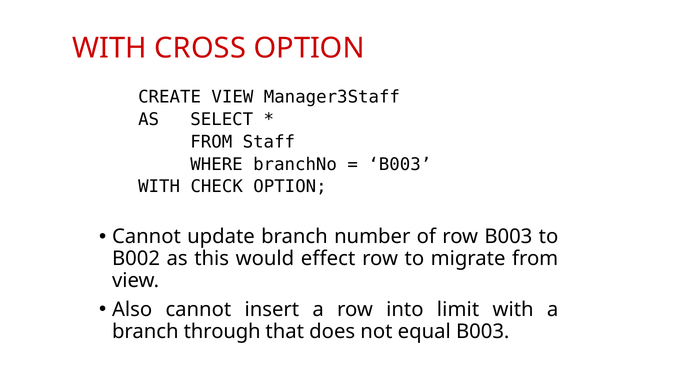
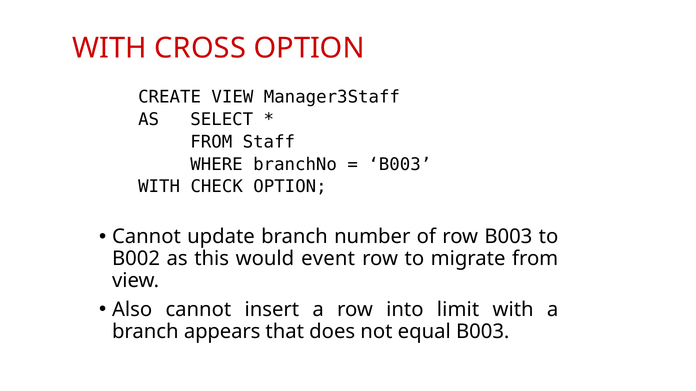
effect: effect -> event
through: through -> appears
